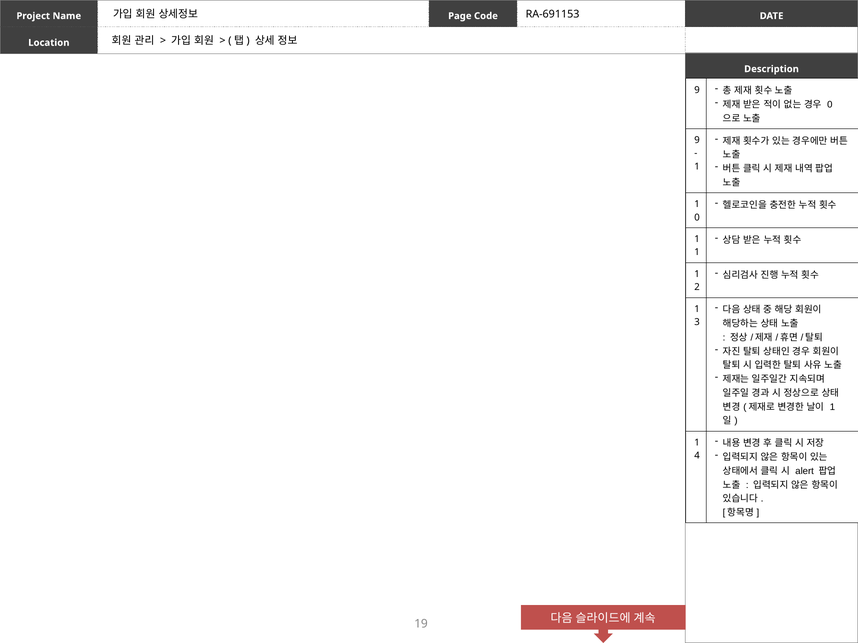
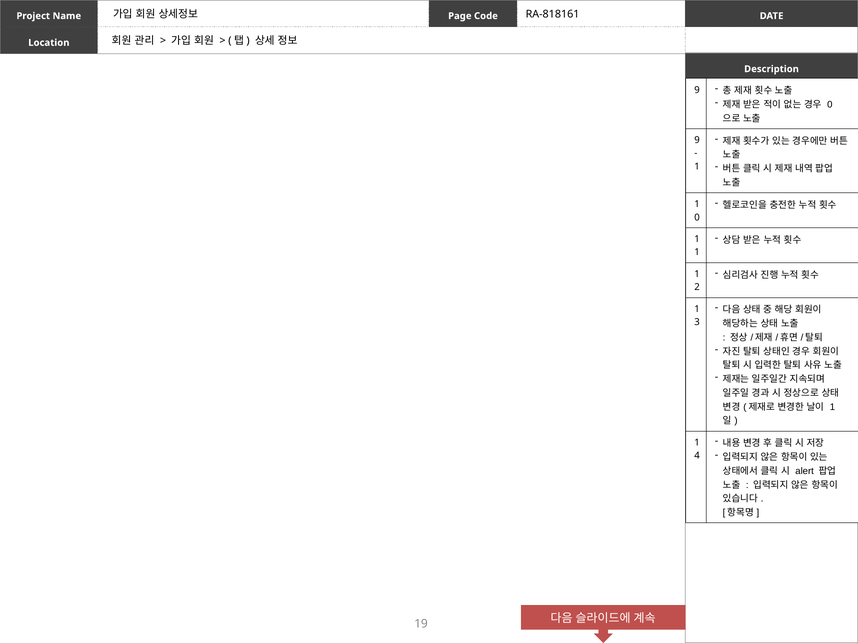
RA-691153: RA-691153 -> RA-818161
